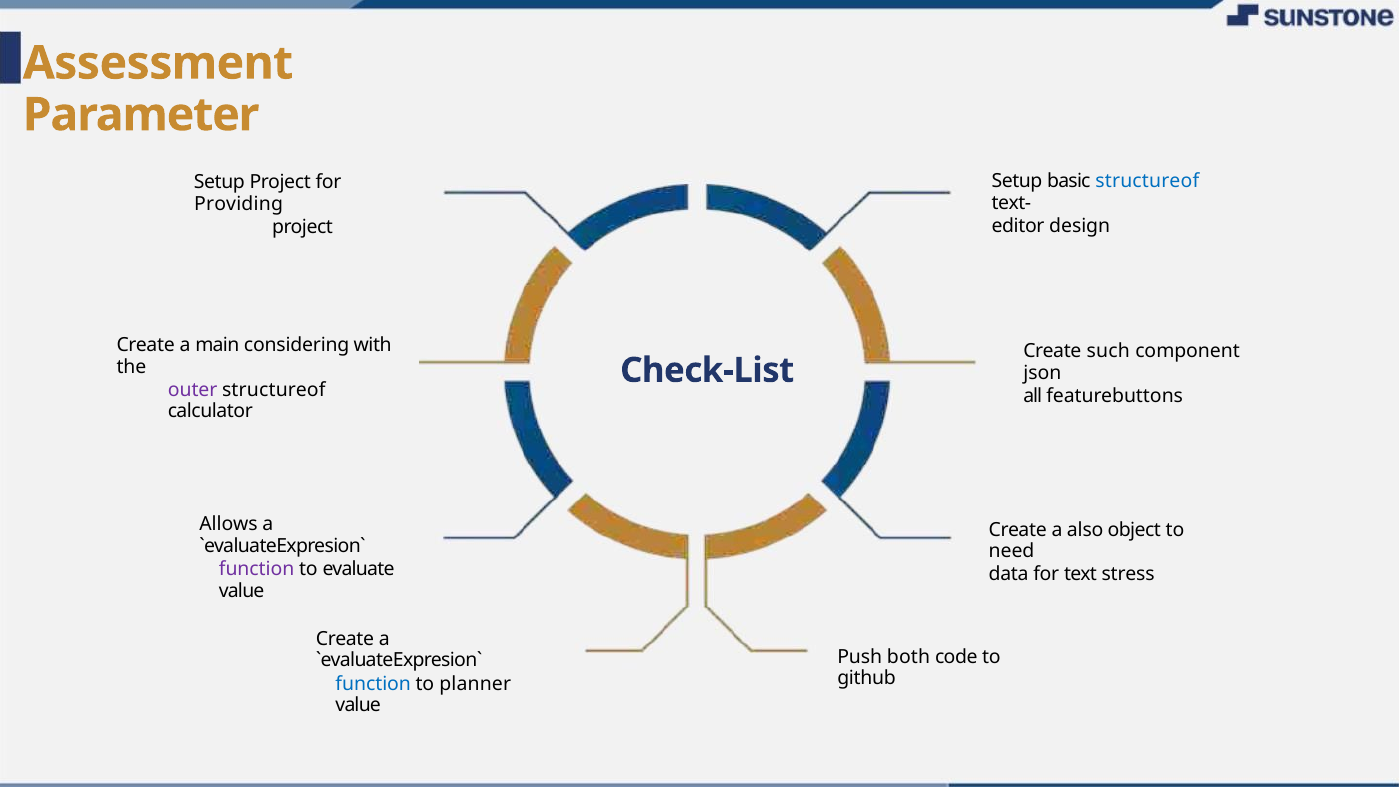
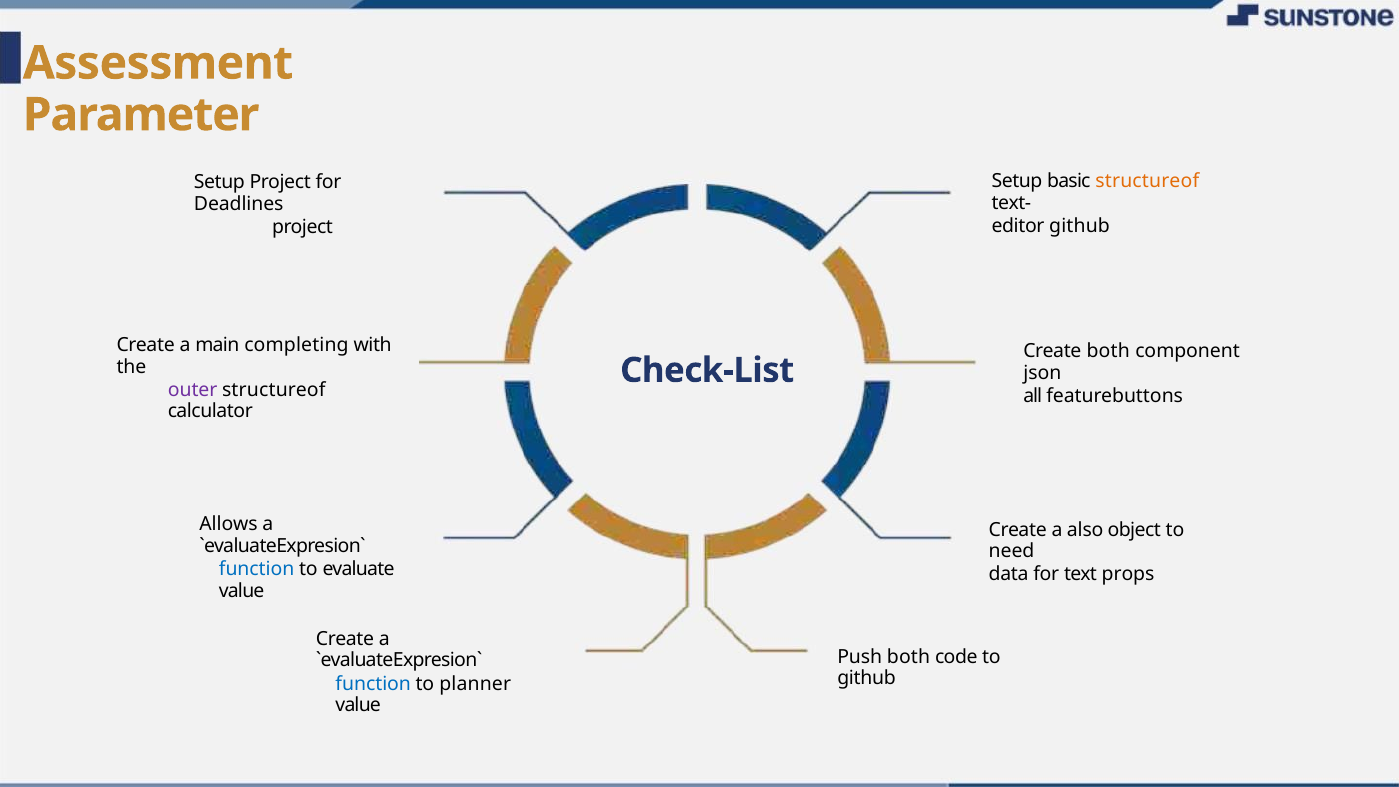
structureof at (1147, 182) colour: blue -> orange
Providing: Providing -> Deadlines
editor design: design -> github
considering: considering -> completing
Create such: such -> both
function at (257, 569) colour: purple -> blue
stress: stress -> props
